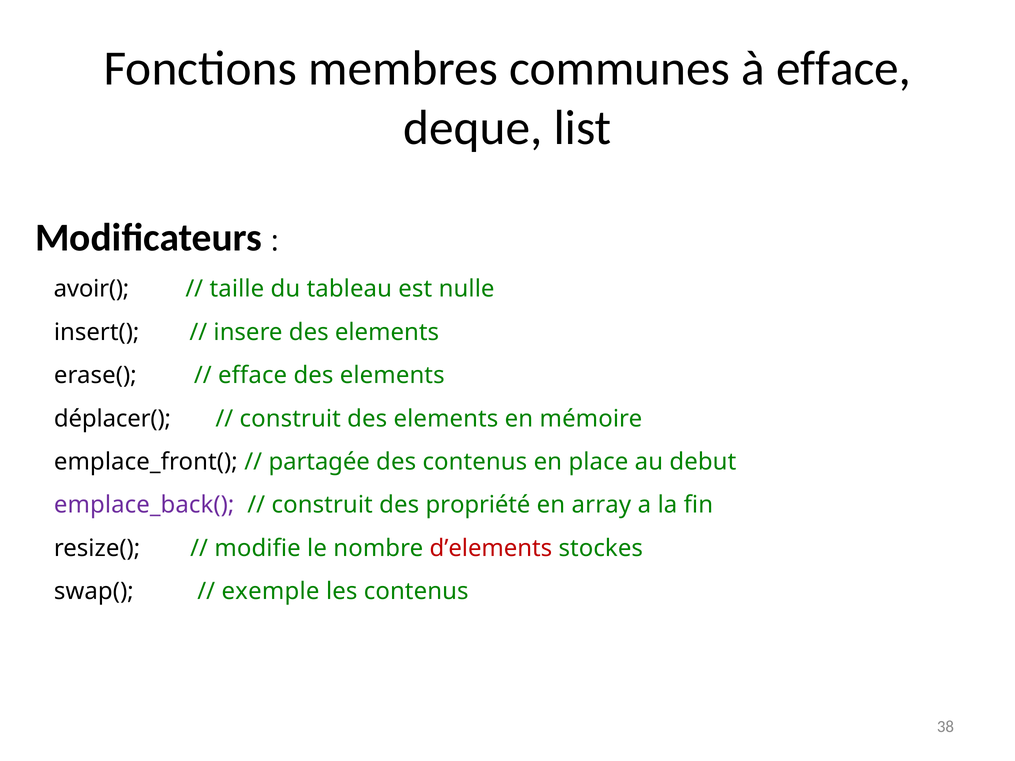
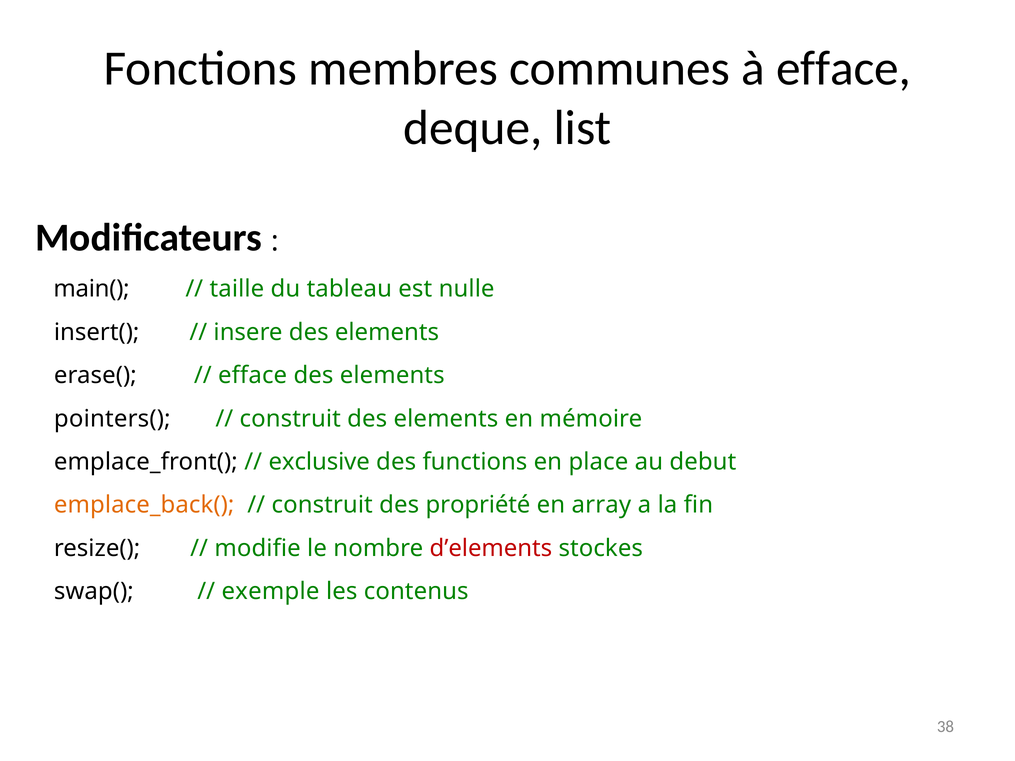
avoir(: avoir( -> main(
déplacer(: déplacer( -> pointers(
partagée: partagée -> exclusive
des contenus: contenus -> functions
emplace_back( colour: purple -> orange
